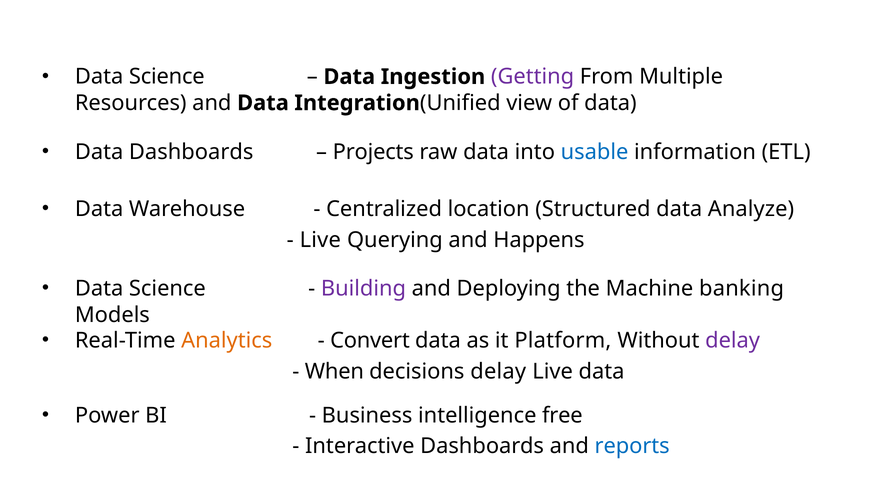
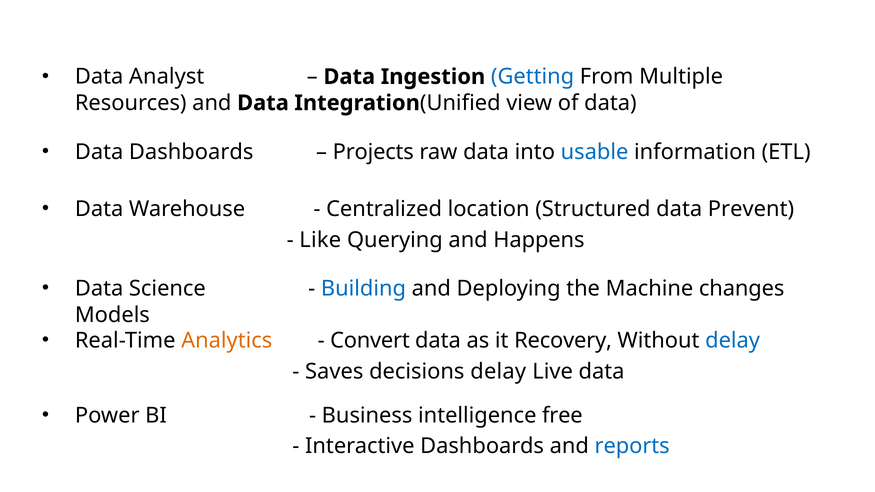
Science at (167, 77): Science -> Analyst
Getting colour: purple -> blue
Analyze: Analyze -> Prevent
Live at (320, 240): Live -> Like
Building colour: purple -> blue
banking: banking -> changes
Platform: Platform -> Recovery
delay at (733, 341) colour: purple -> blue
When: When -> Saves
